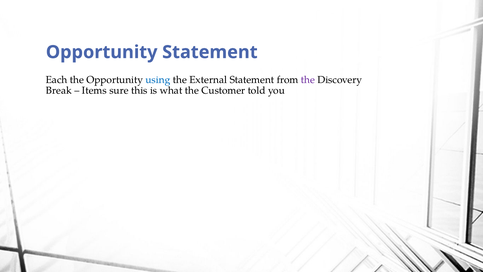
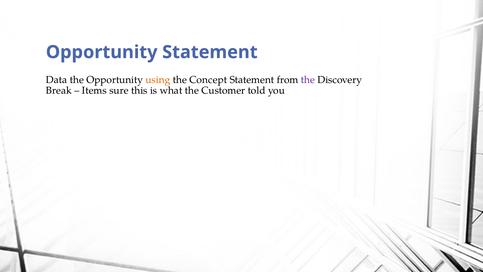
Each: Each -> Data
using colour: blue -> orange
External: External -> Concept
